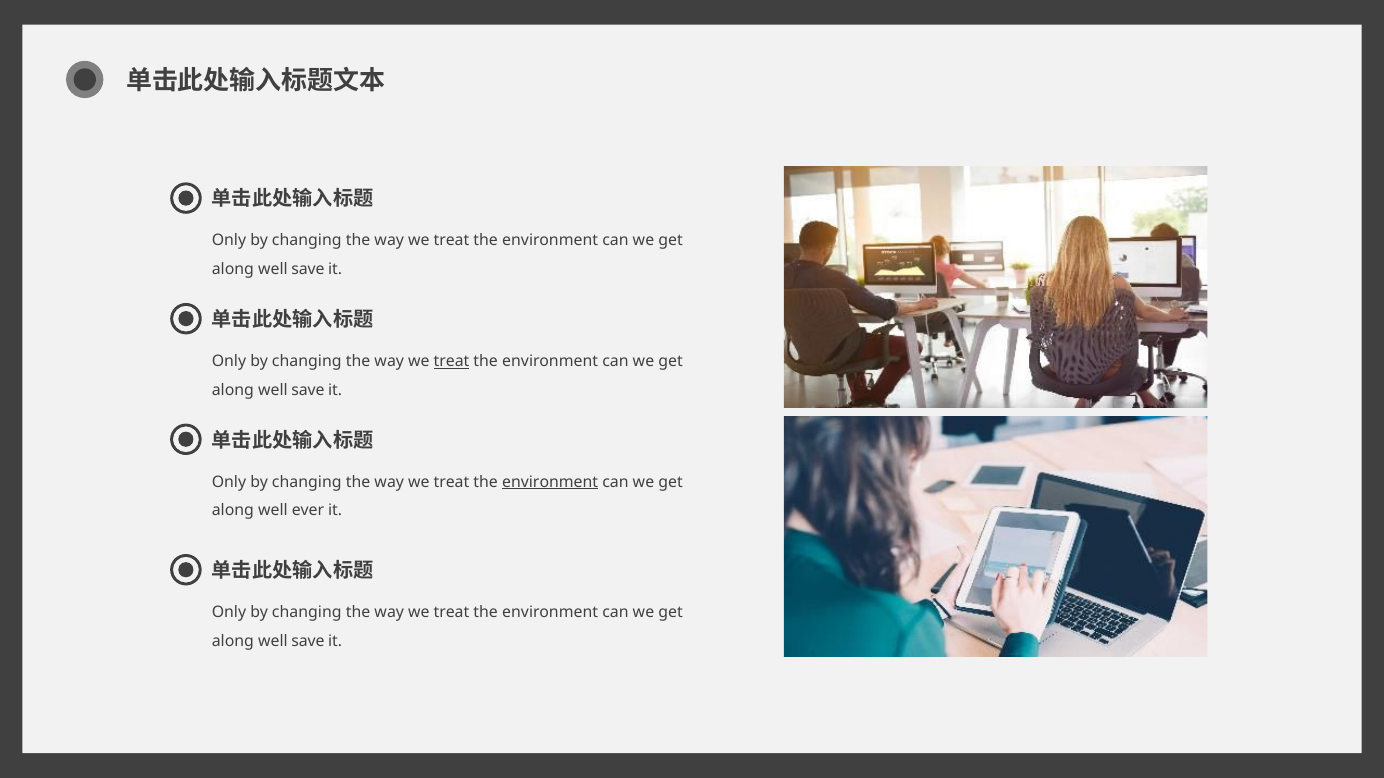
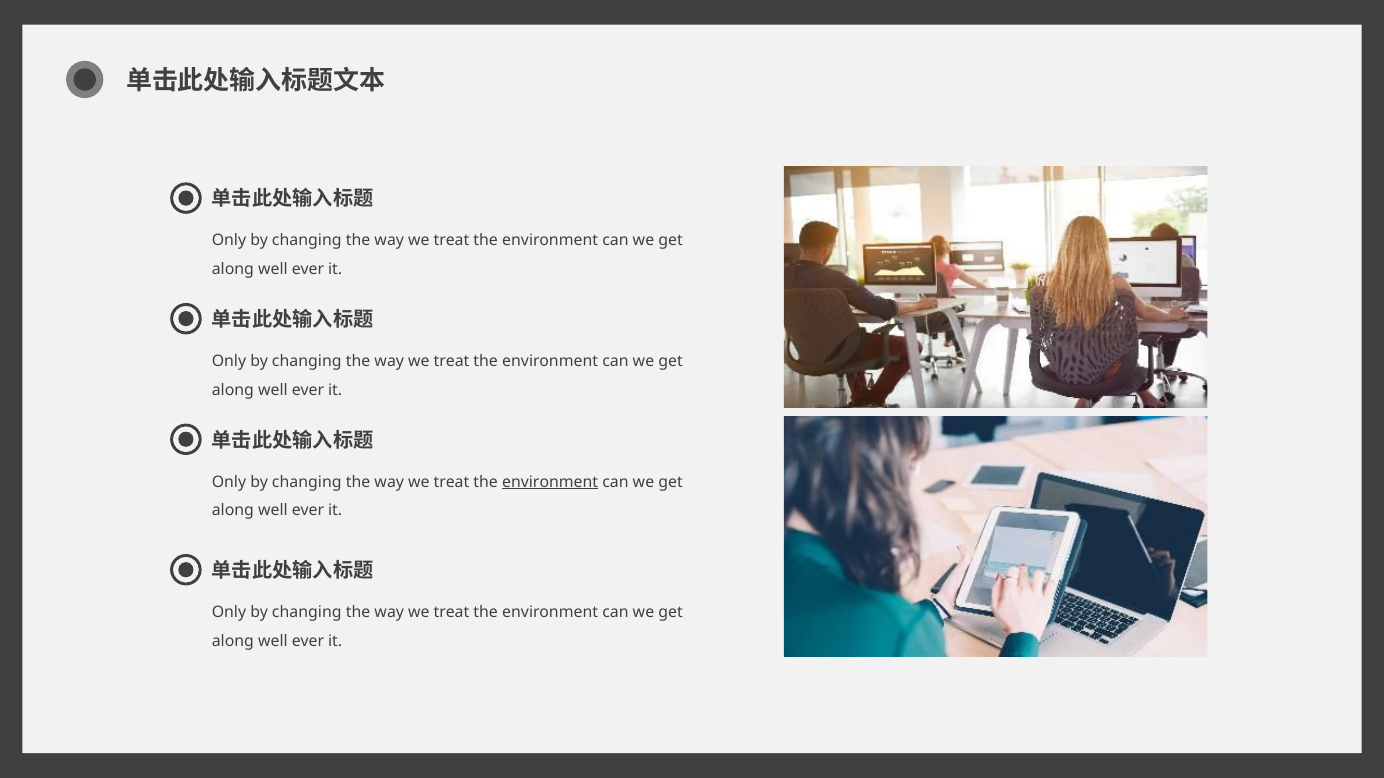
save at (308, 269): save -> ever
treat at (452, 361) underline: present -> none
save at (308, 390): save -> ever
save at (308, 641): save -> ever
